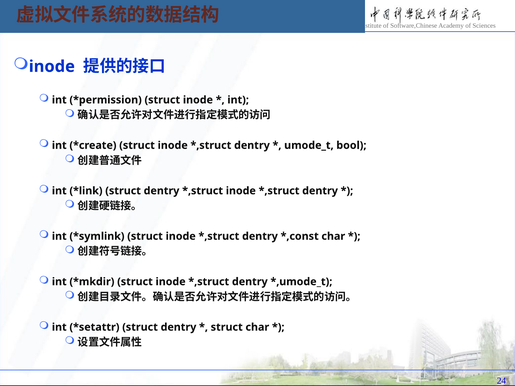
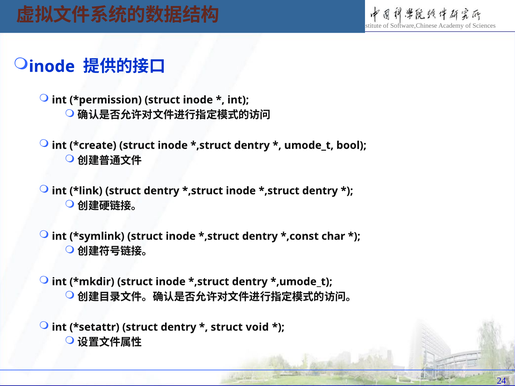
struct char: char -> void
